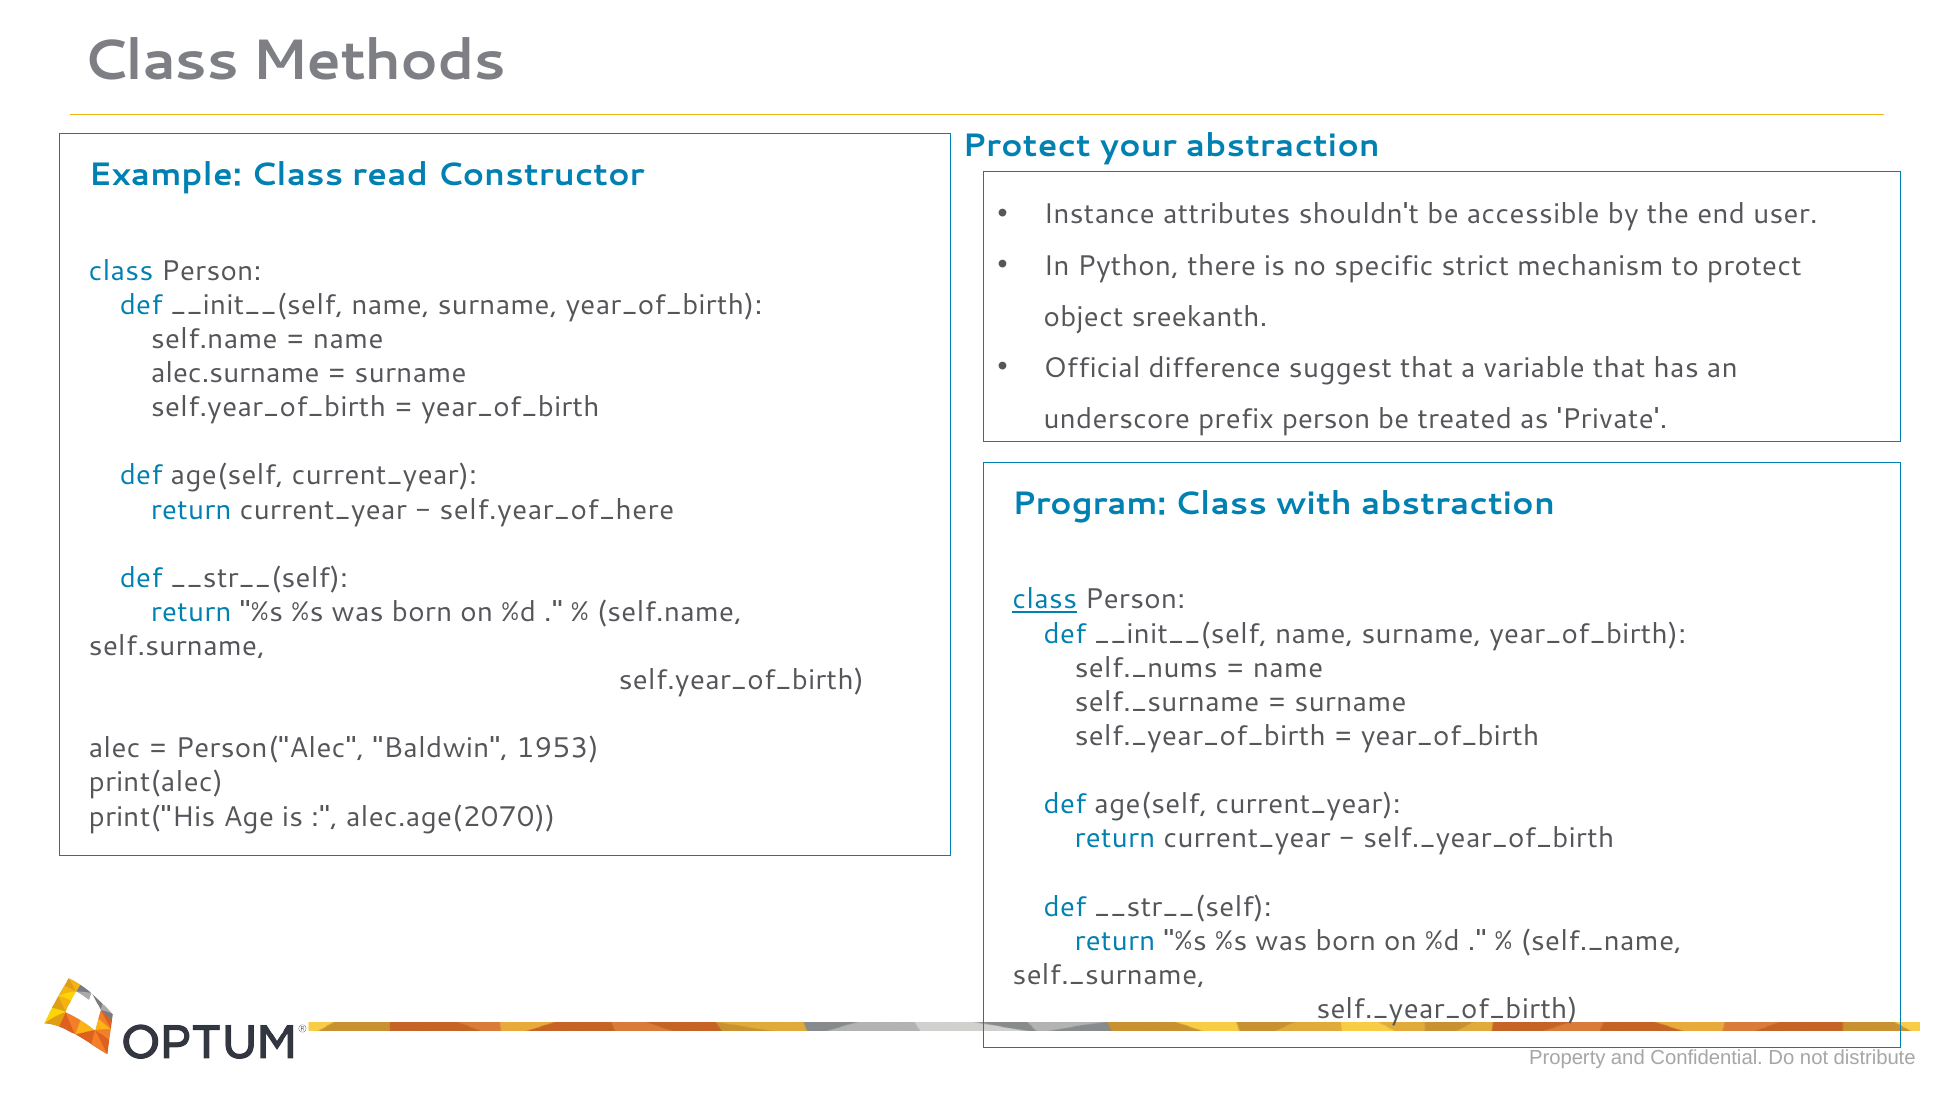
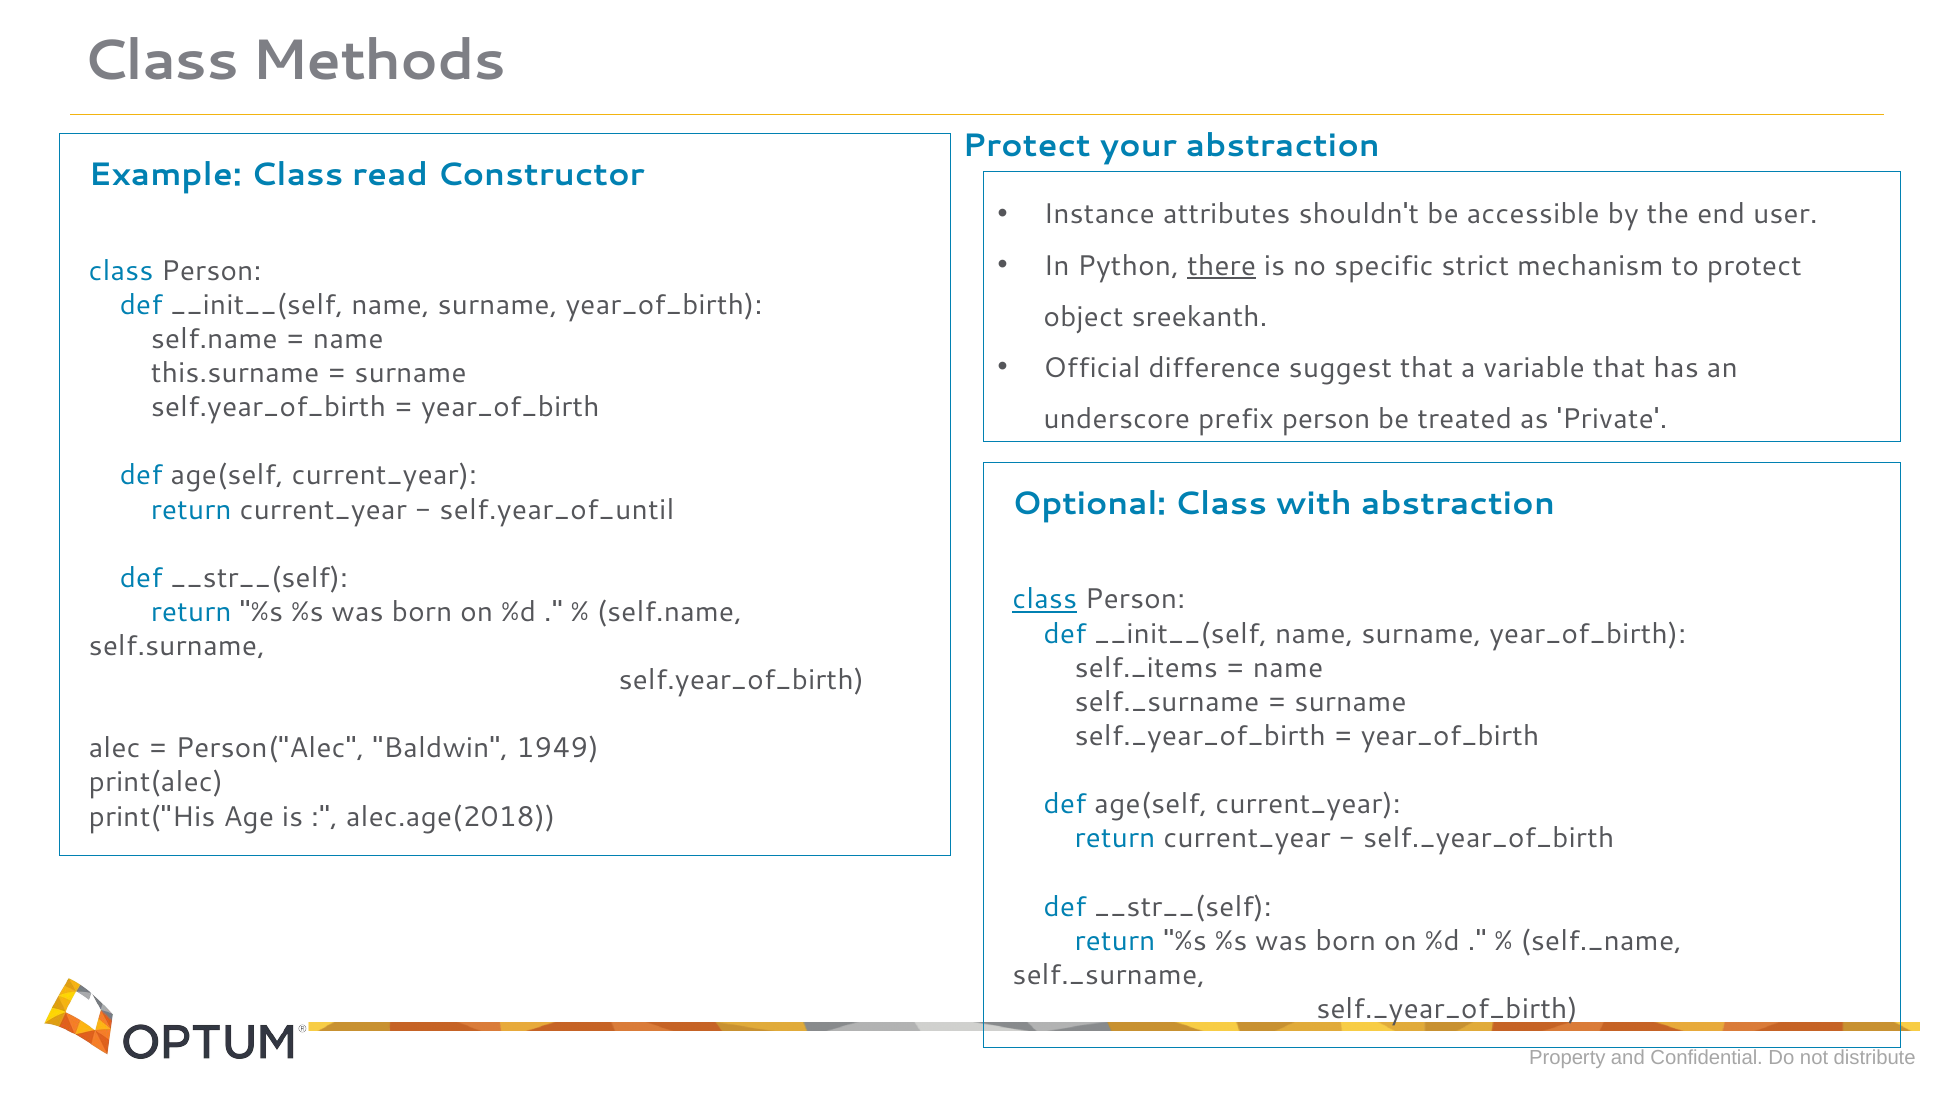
there underline: none -> present
alec.surname: alec.surname -> this.surname
Program: Program -> Optional
self.year_of_here: self.year_of_here -> self.year_of_until
self._nums: self._nums -> self._items
1953: 1953 -> 1949
alec.age(2070: alec.age(2070 -> alec.age(2018
